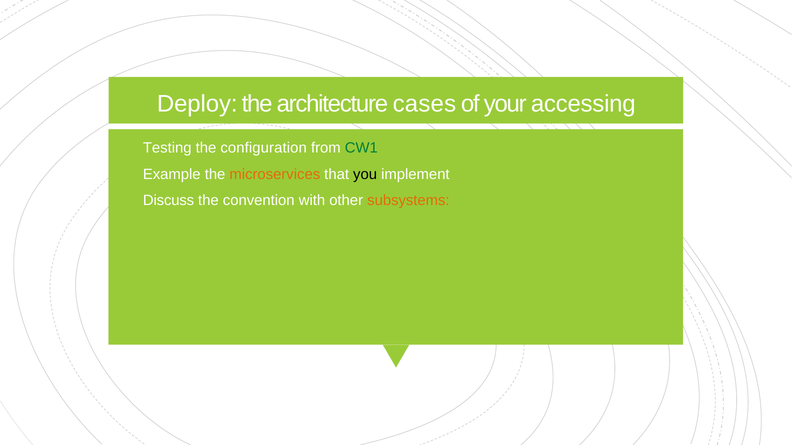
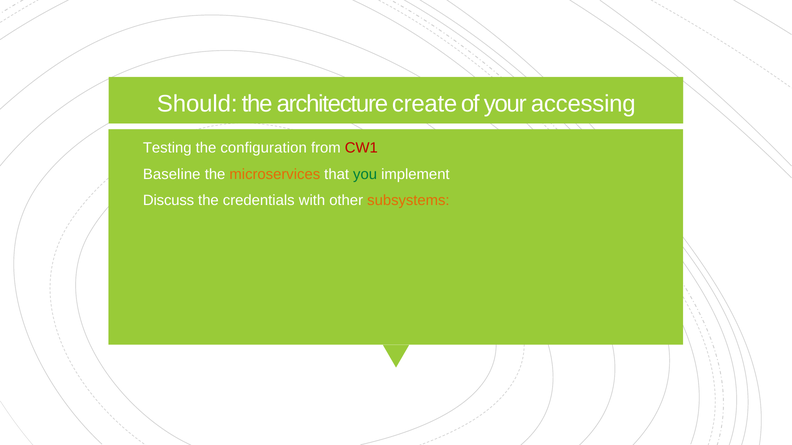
Deploy: Deploy -> Should
cases: cases -> create
CW1 colour: green -> red
Example: Example -> Baseline
you colour: black -> green
convention: convention -> credentials
